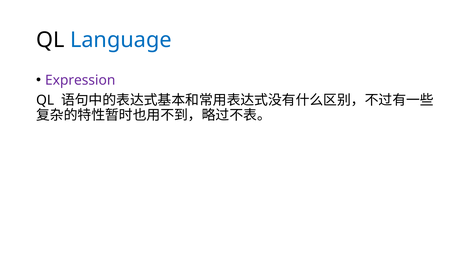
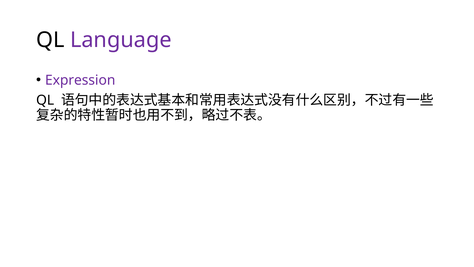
Language colour: blue -> purple
